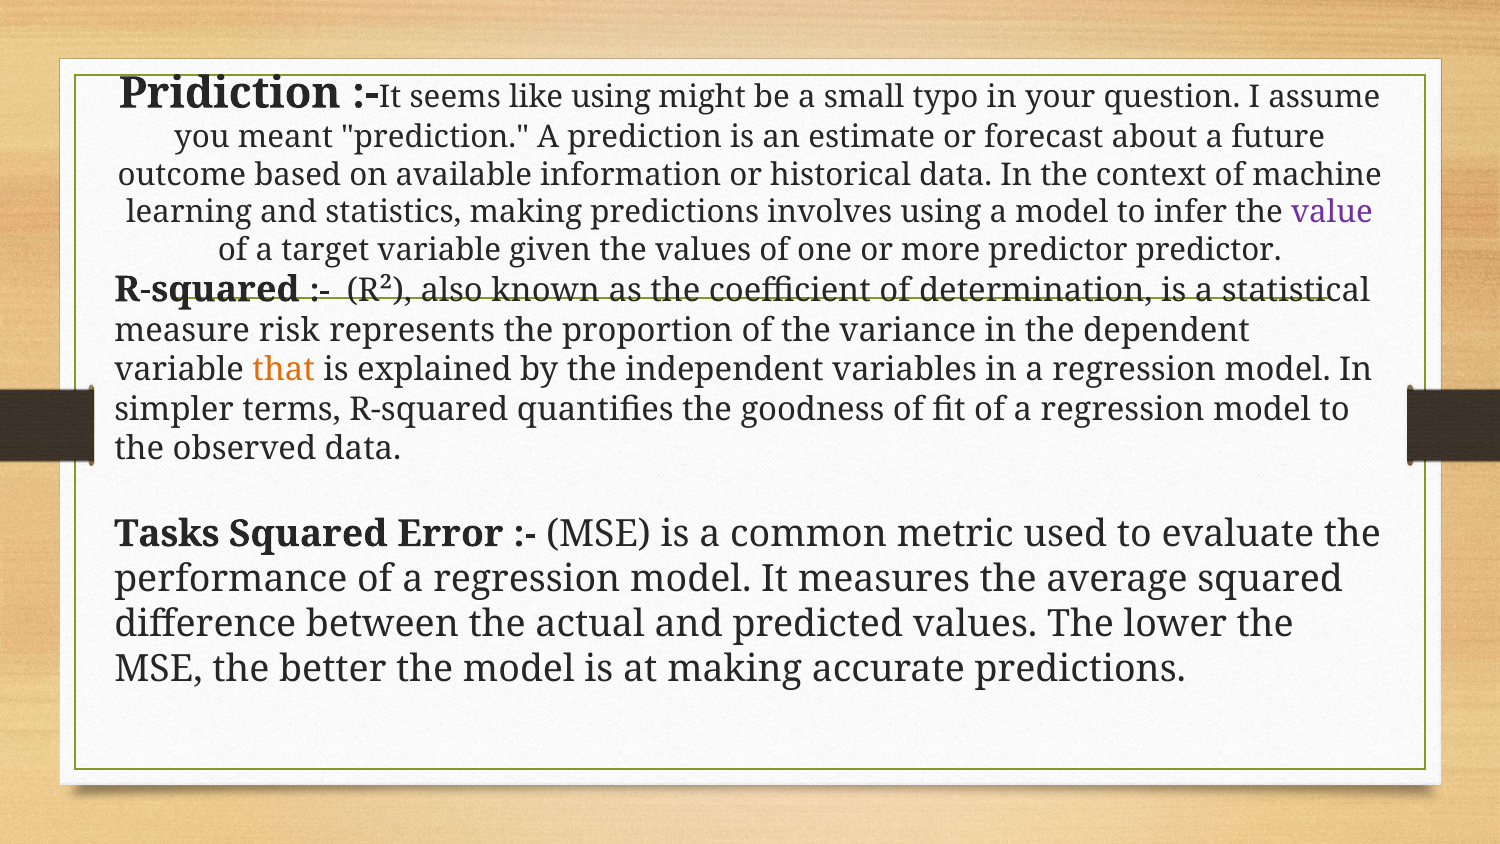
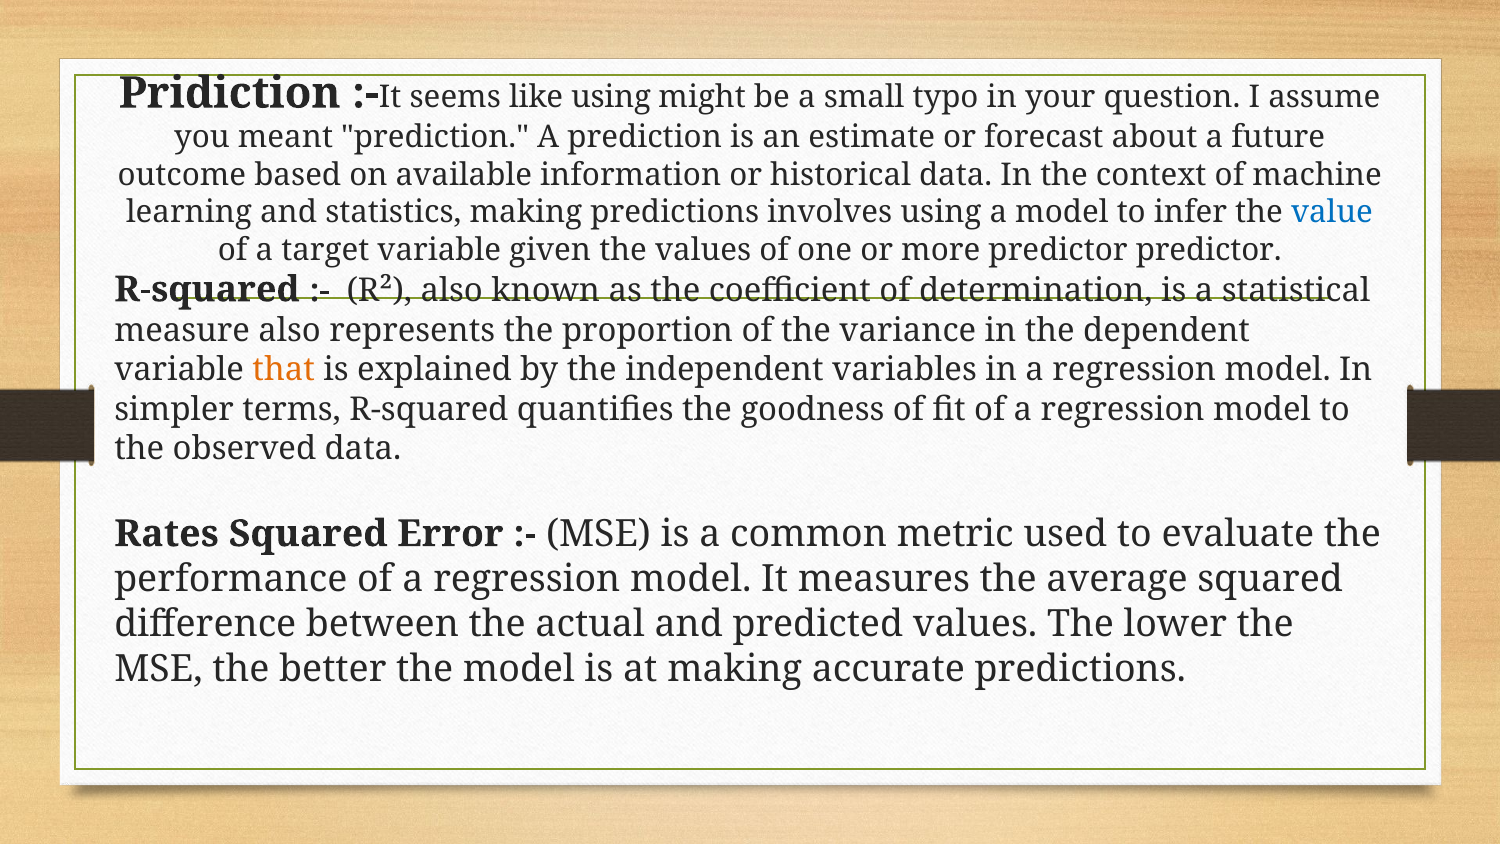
value colour: purple -> blue
measure risk: risk -> also
Tasks: Tasks -> Rates
